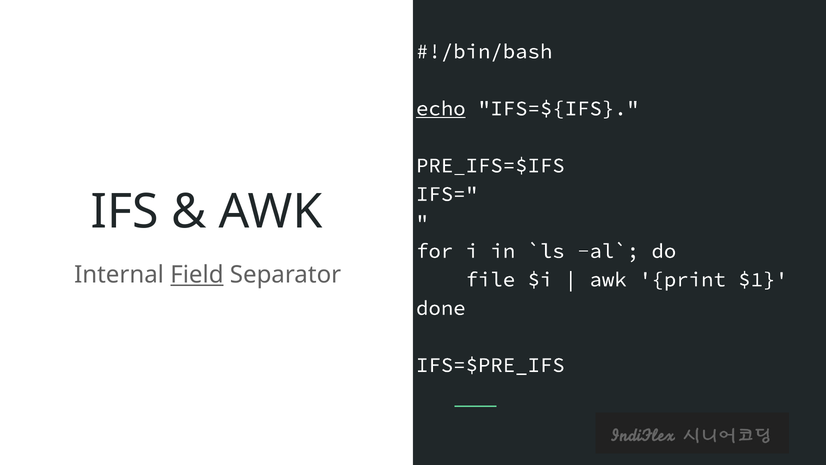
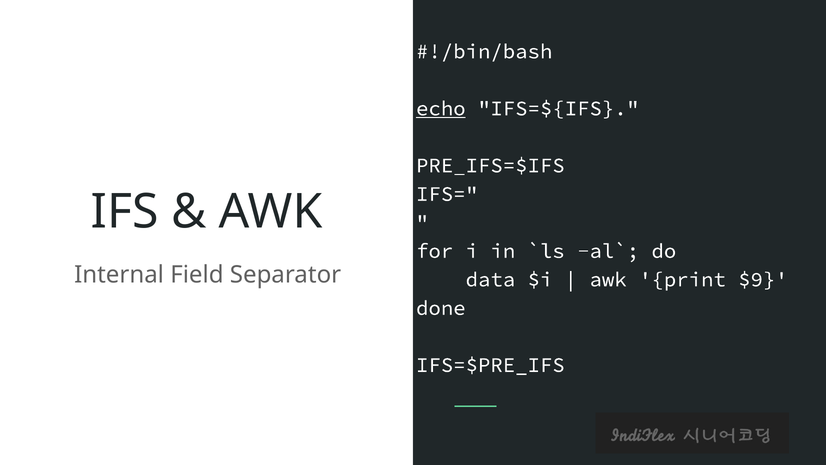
Field underline: present -> none
file: file -> data
$1: $1 -> $9
